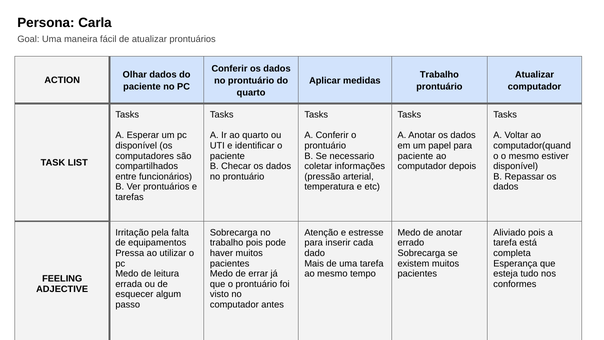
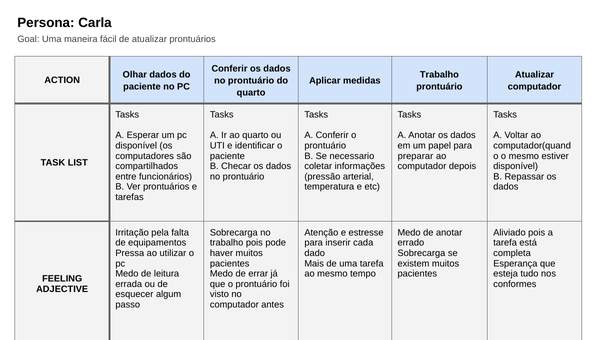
paciente at (415, 156): paciente -> preparar
